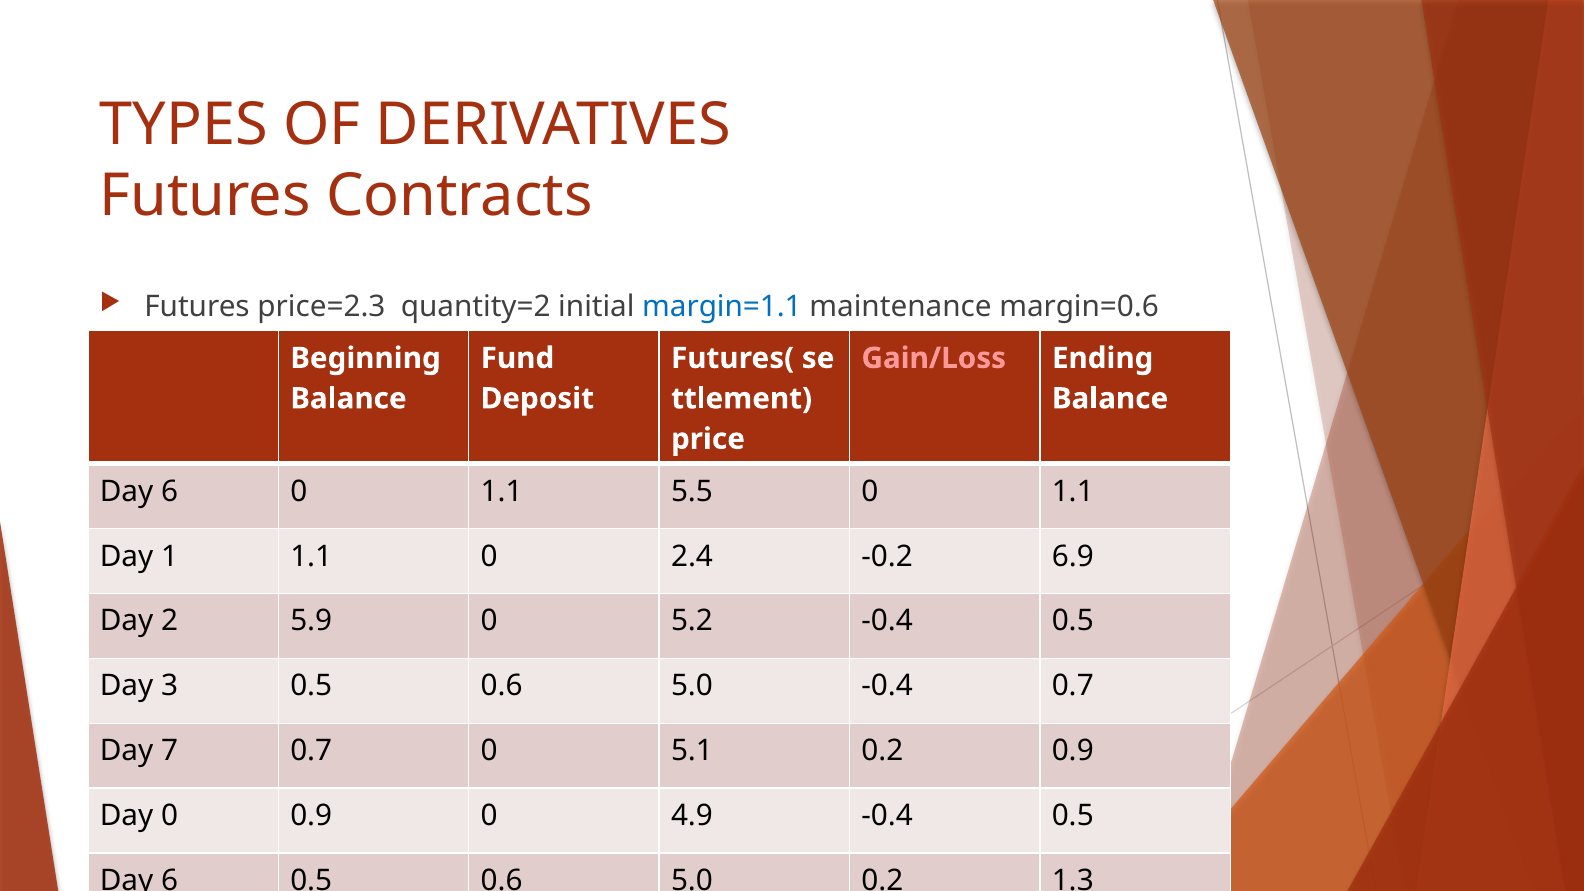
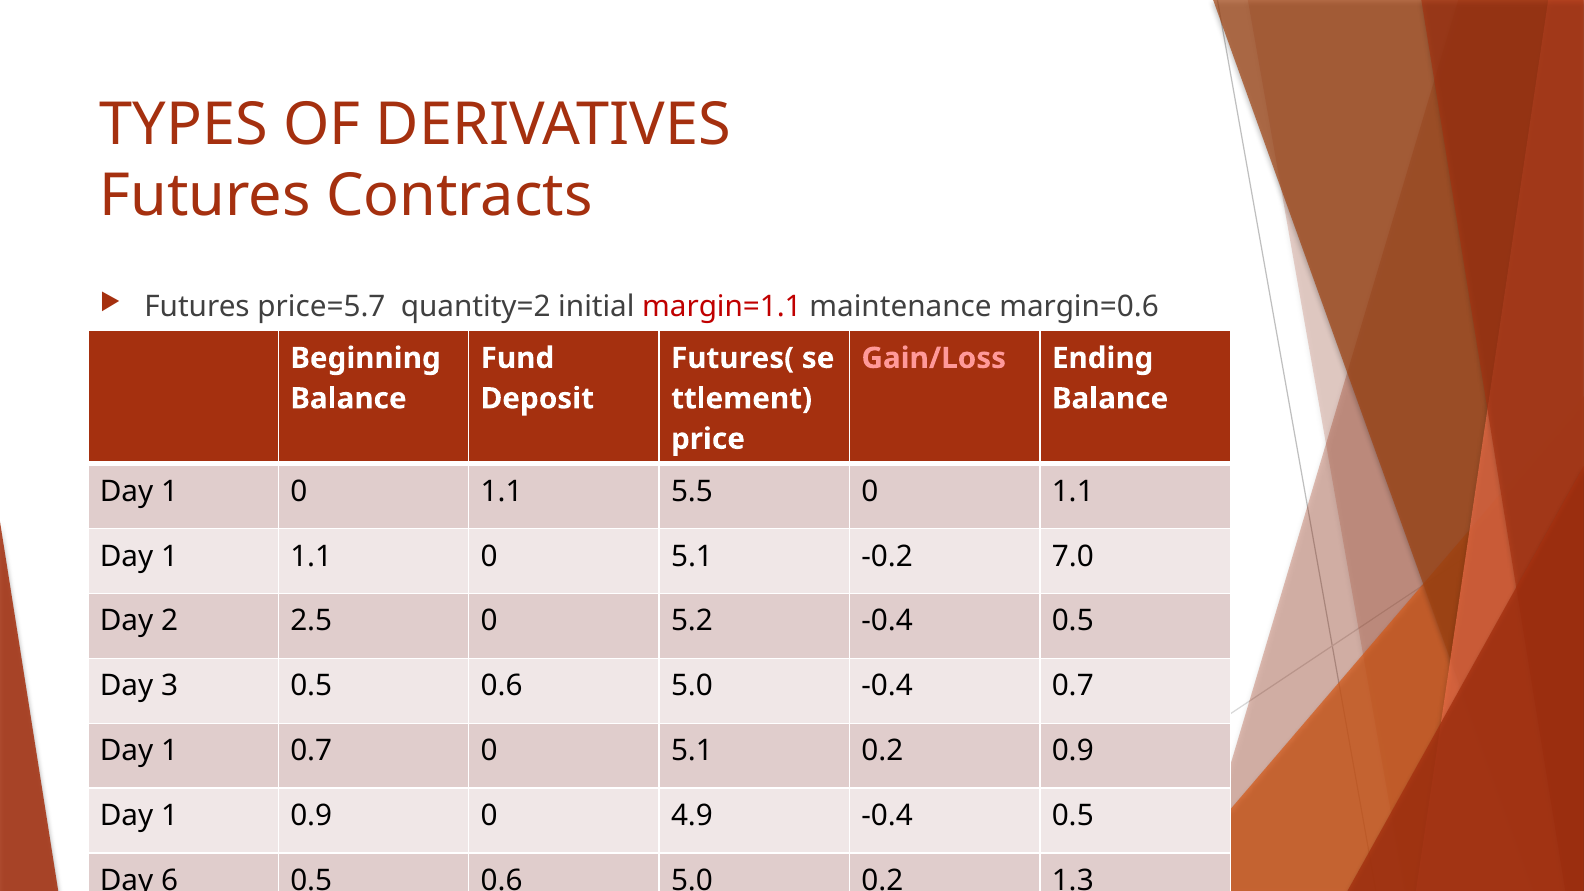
price=2.3: price=2.3 -> price=5.7
margin=1.1 colour: blue -> red
6 at (170, 491): 6 -> 1
1.1 0 2.4: 2.4 -> 5.1
6.9: 6.9 -> 7.0
5.9: 5.9 -> 2.5
7 at (170, 751): 7 -> 1
0 at (170, 816): 0 -> 1
